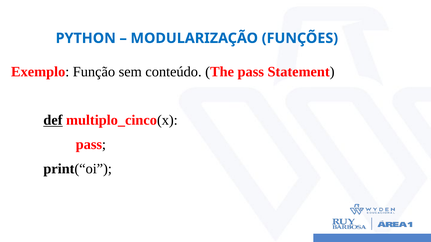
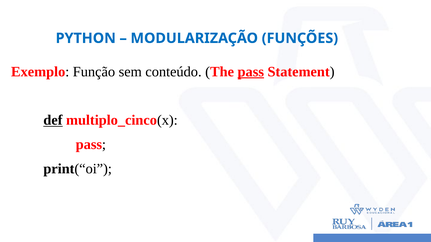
pass at (251, 72) underline: none -> present
